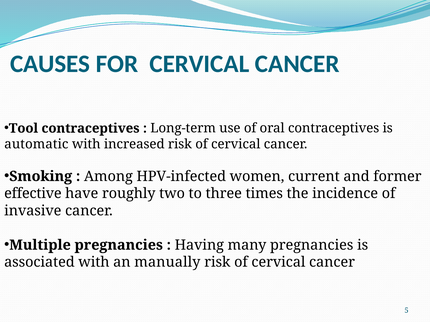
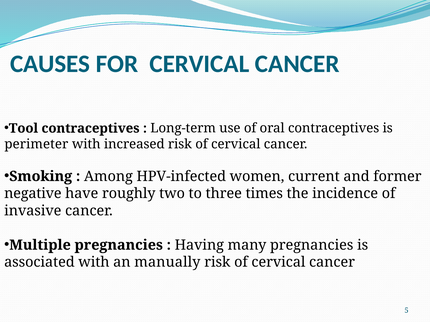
automatic: automatic -> perimeter
effective: effective -> negative
